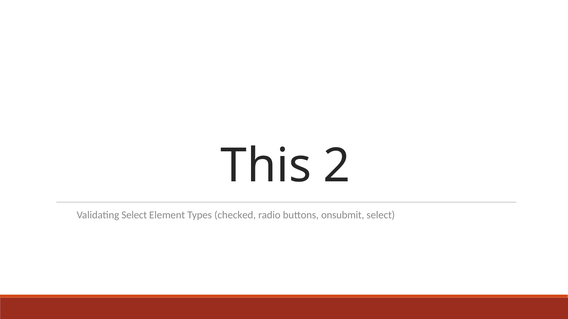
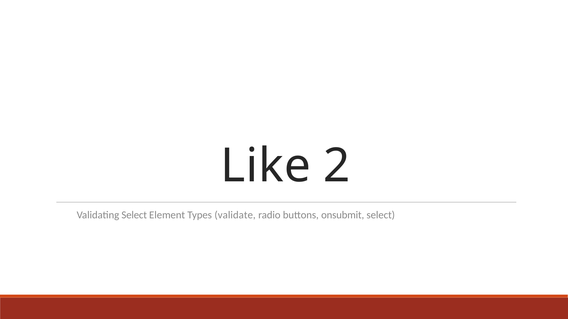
This: This -> Like
checked: checked -> validate
